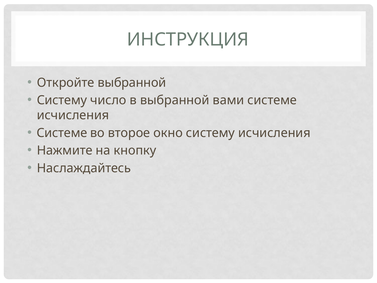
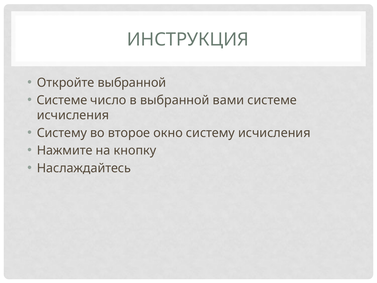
Систему at (62, 100): Систему -> Системе
Системе at (62, 133): Системе -> Систему
